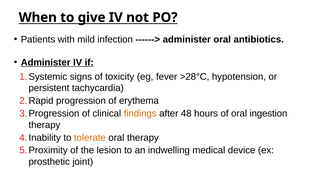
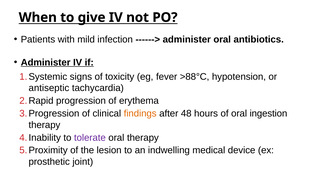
>28°C: >28°C -> >88°C
persistent: persistent -> antiseptic
tolerate colour: orange -> purple
